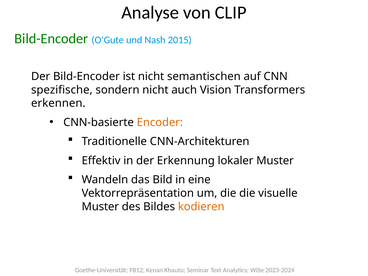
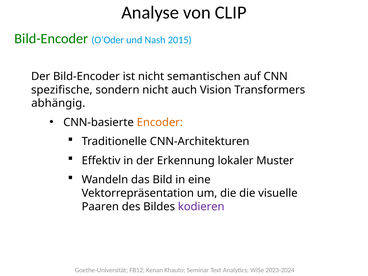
O‘Gute: O‘Gute -> O‘Oder
erkennen: erkennen -> abhängig
Muster at (100, 207): Muster -> Paaren
kodieren colour: orange -> purple
